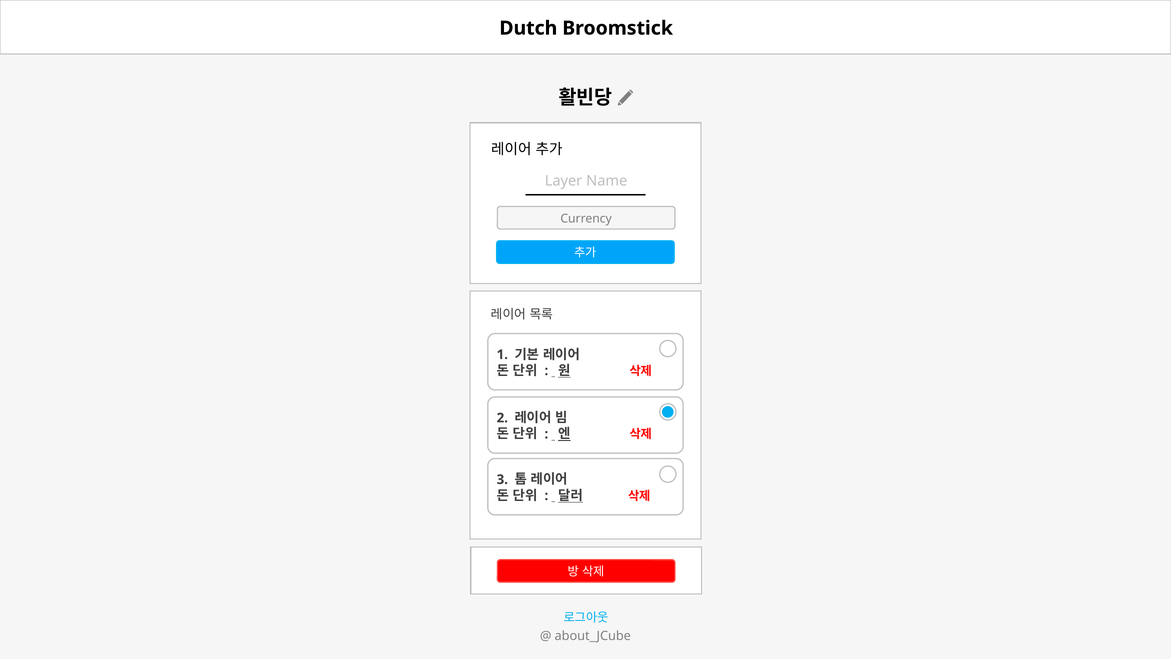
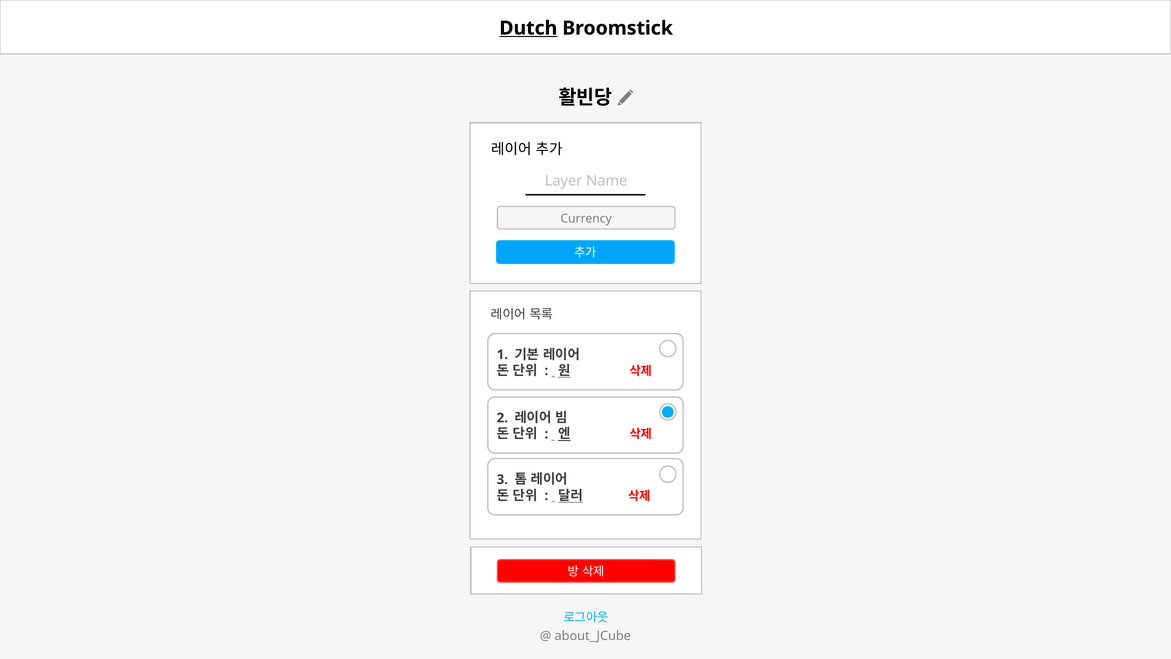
Dutch underline: none -> present
